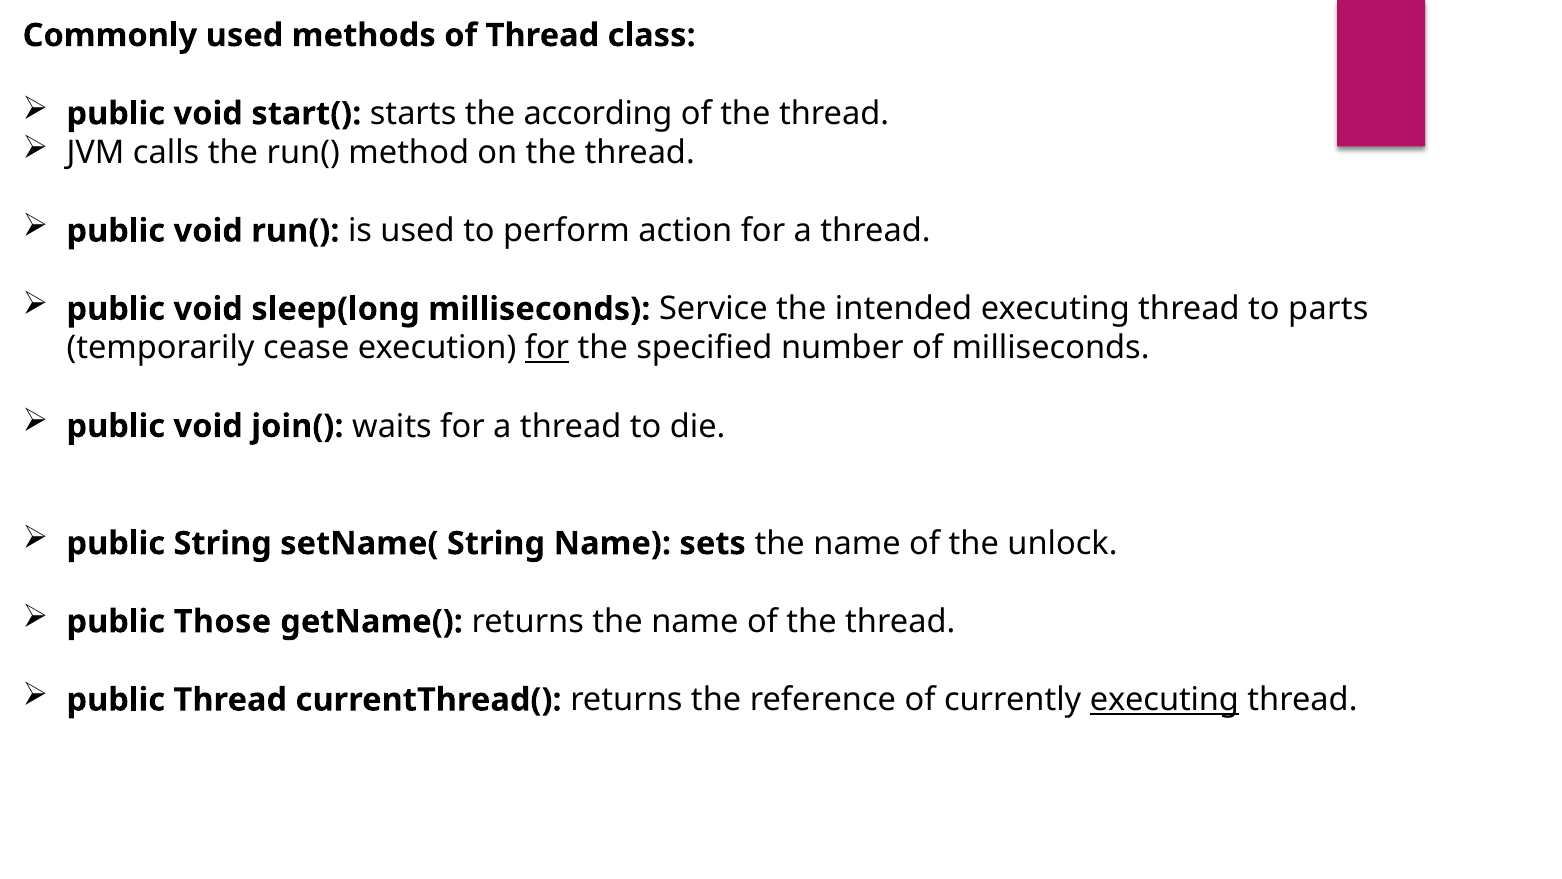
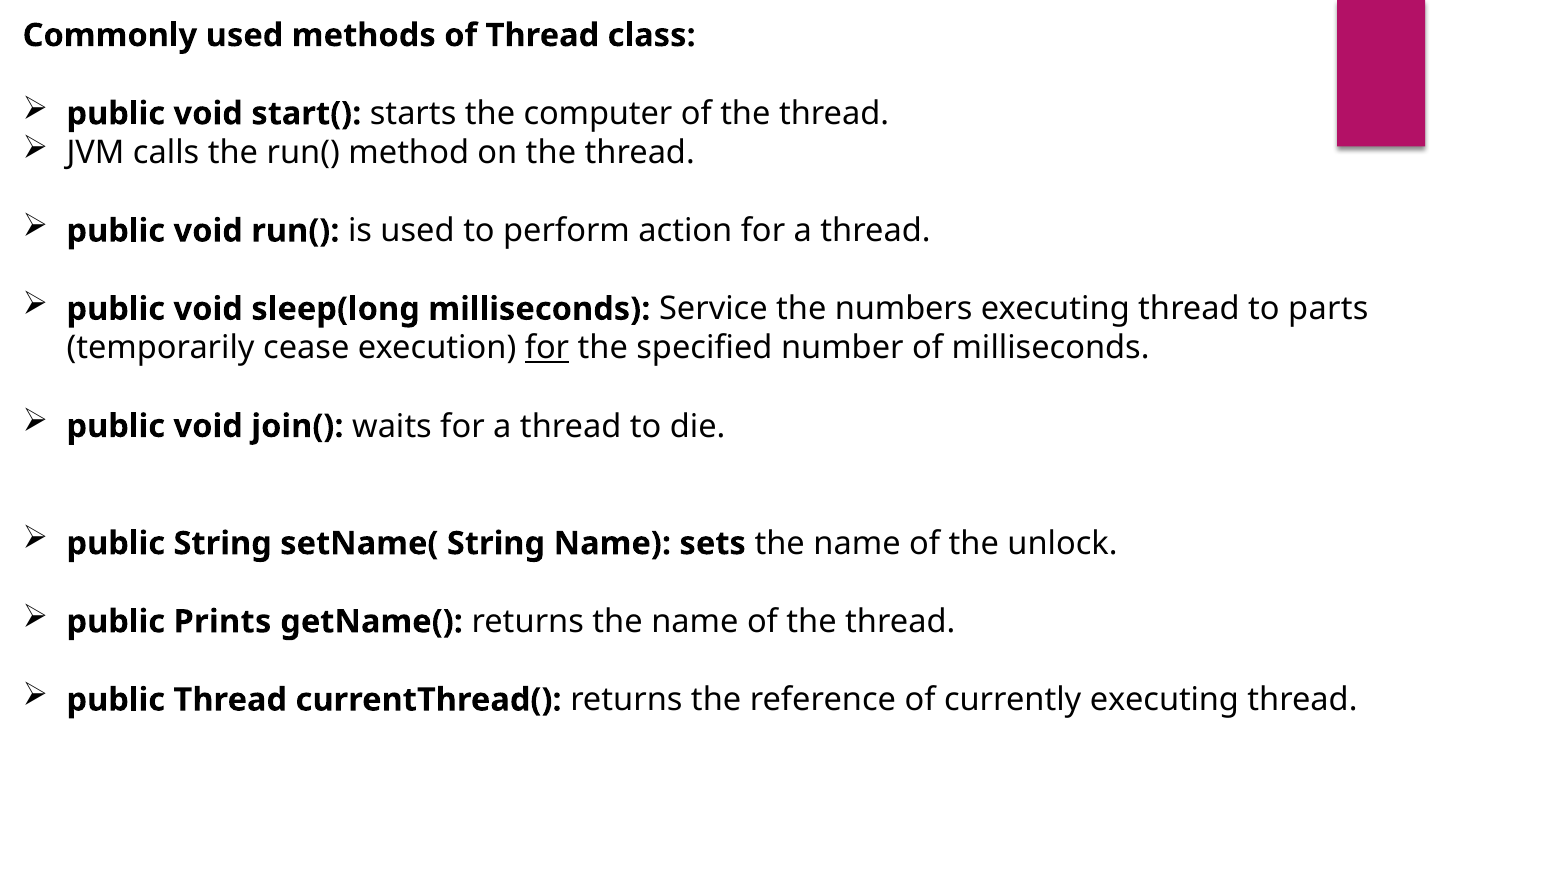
according: according -> computer
intended: intended -> numbers
Those: Those -> Prints
executing at (1164, 700) underline: present -> none
